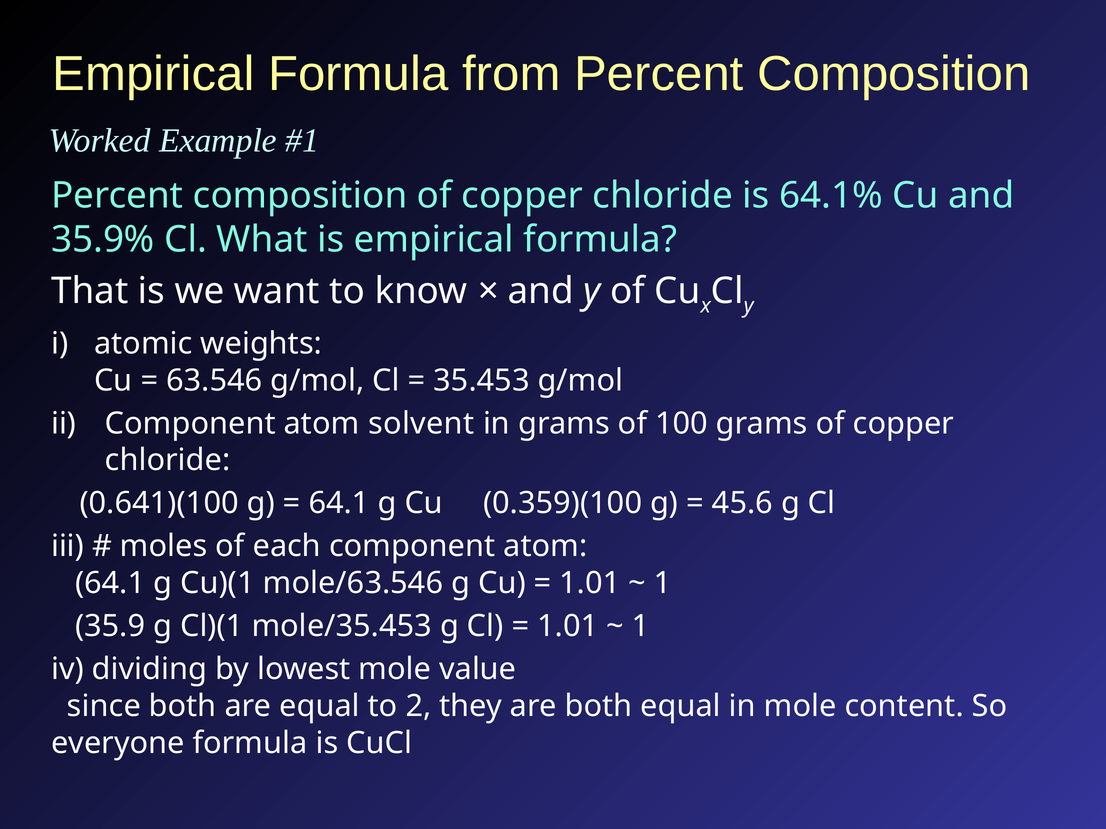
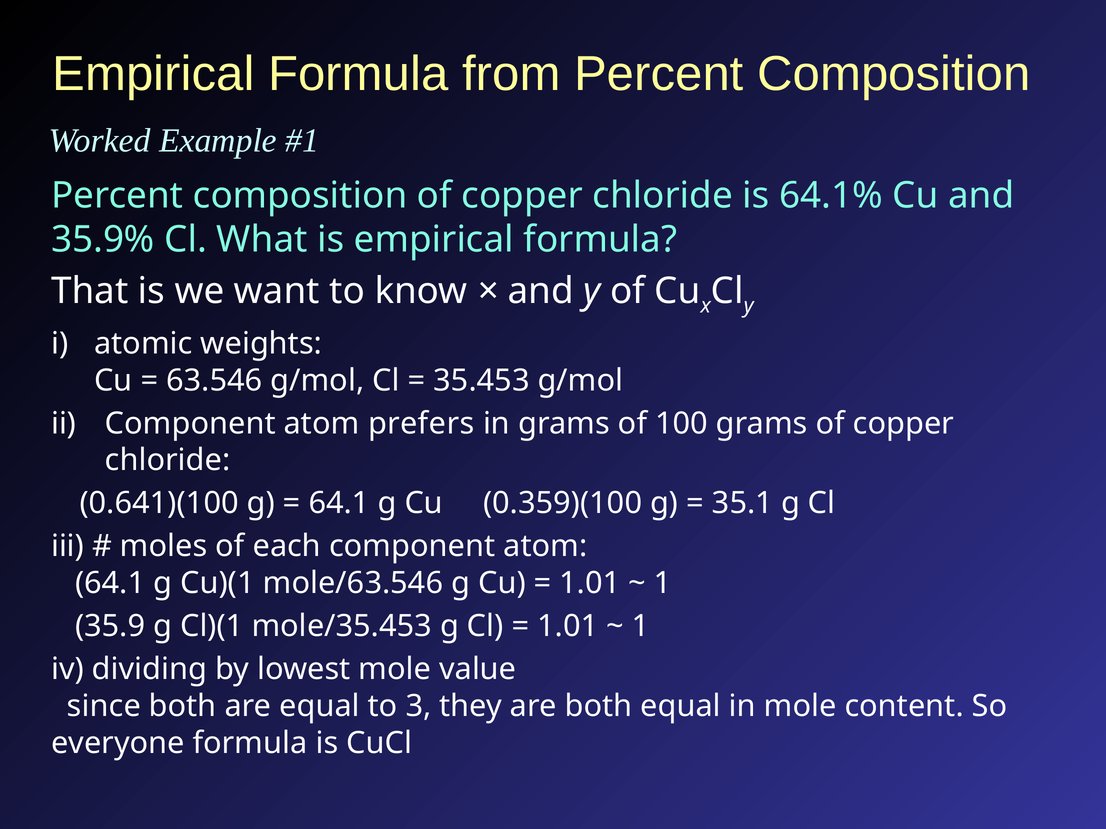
solvent: solvent -> prefers
45.6: 45.6 -> 35.1
2: 2 -> 3
